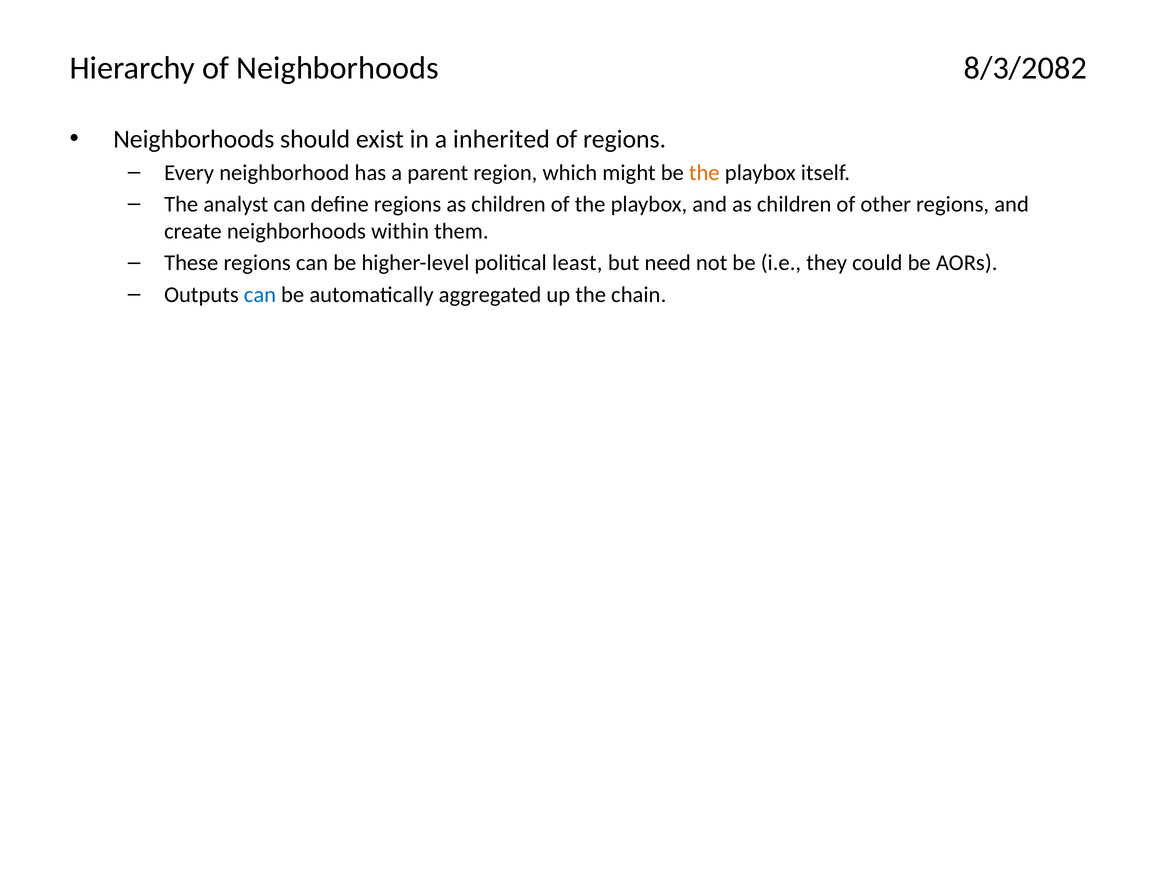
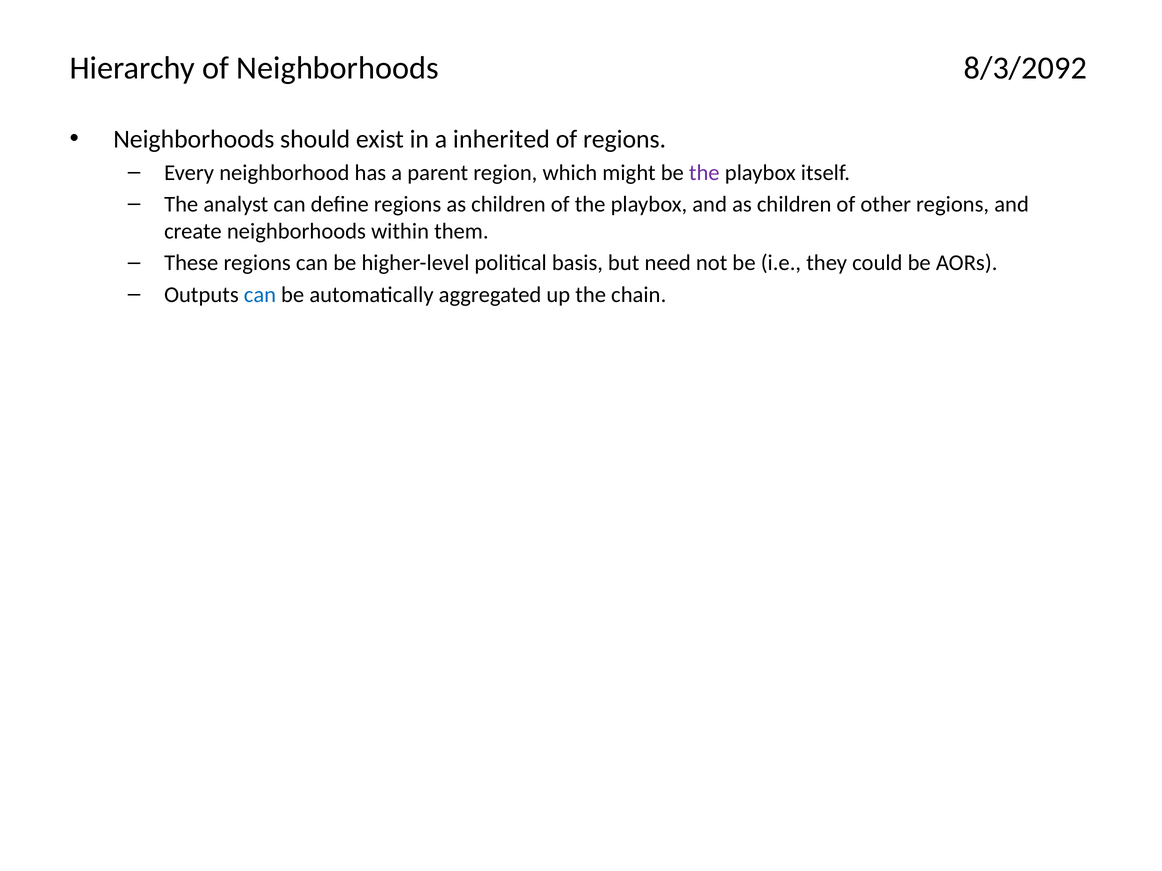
8/3/2082: 8/3/2082 -> 8/3/2092
the at (704, 173) colour: orange -> purple
least: least -> basis
